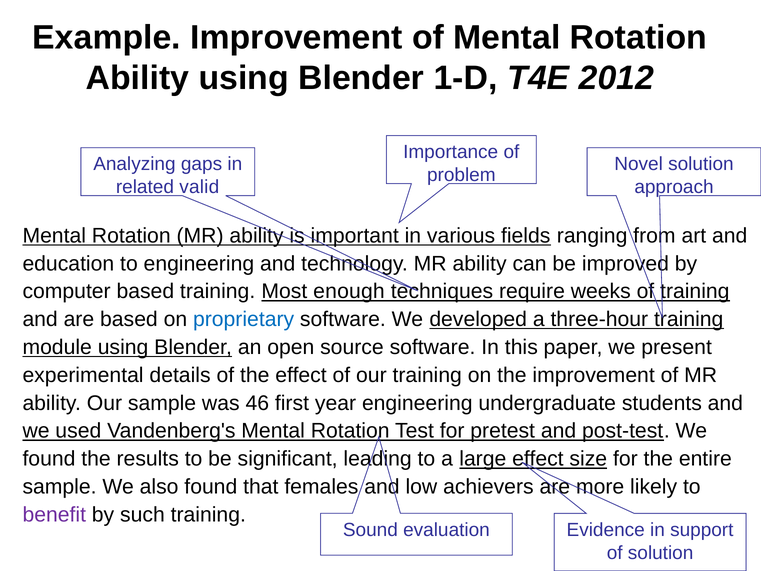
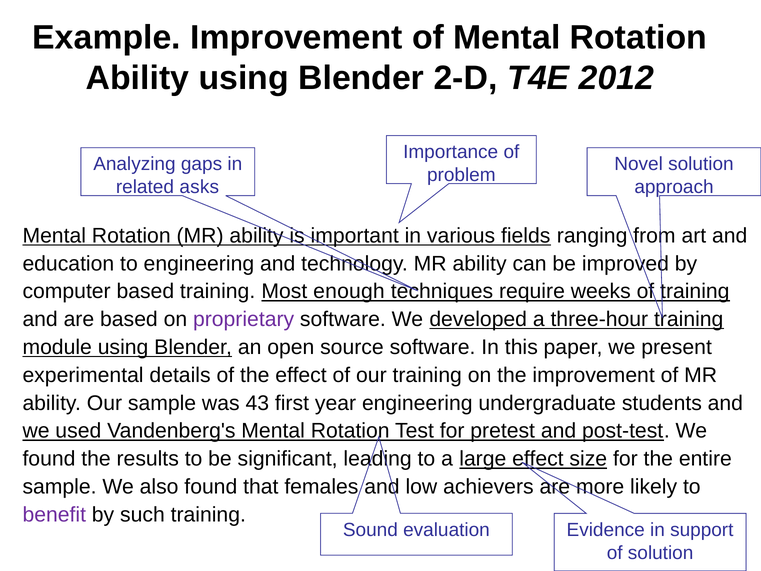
1-D: 1-D -> 2-D
valid: valid -> asks
proprietary colour: blue -> purple
46: 46 -> 43
